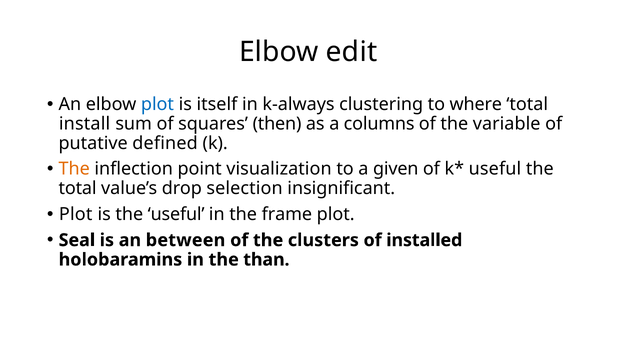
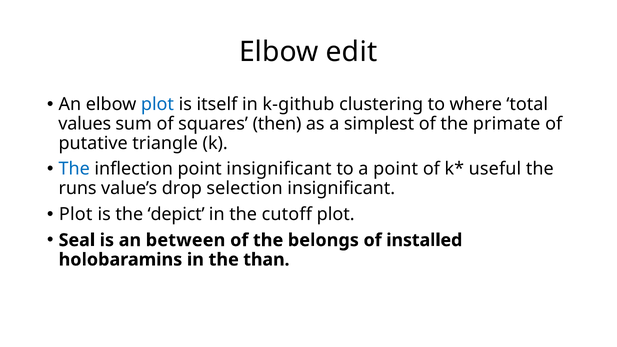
k-always: k-always -> k-github
install: install -> values
columns: columns -> simplest
variable: variable -> primate
defined: defined -> triangle
The at (74, 169) colour: orange -> blue
point visualization: visualization -> insignificant
a given: given -> point
total at (78, 189): total -> runs
the useful: useful -> depict
frame: frame -> cutoff
clusters: clusters -> belongs
